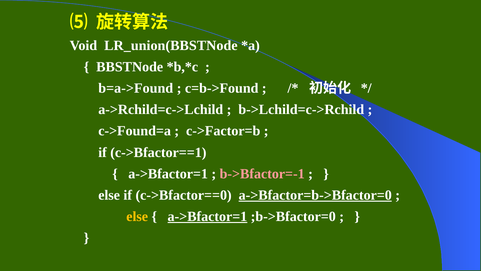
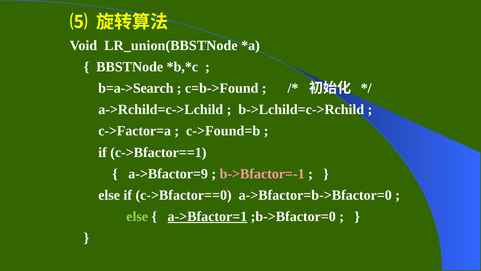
b=a->Found: b=a->Found -> b=a->Search
c->Found=a: c->Found=a -> c->Factor=a
c->Factor=b: c->Factor=b -> c->Found=b
a->Bfactor=1 at (168, 173): a->Bfactor=1 -> a->Bfactor=9
a->Bfactor=b->Bfactor=0 underline: present -> none
else at (137, 216) colour: yellow -> light green
